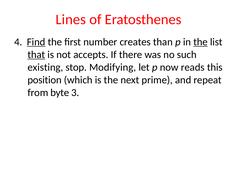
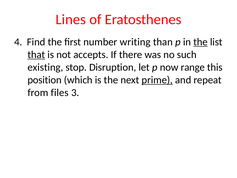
Find underline: present -> none
creates: creates -> writing
Modifying: Modifying -> Disruption
reads: reads -> range
prime underline: none -> present
byte: byte -> files
